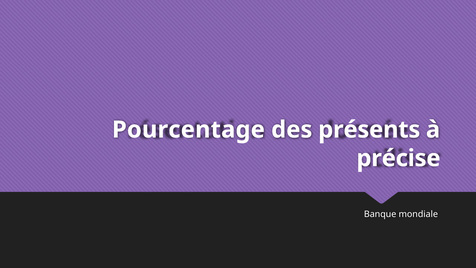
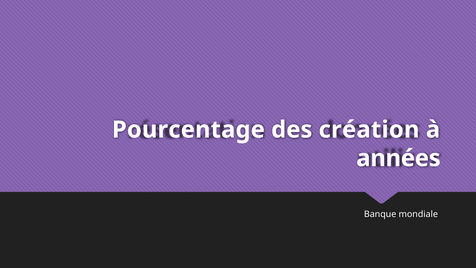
présents: présents -> création
précise: précise -> années
